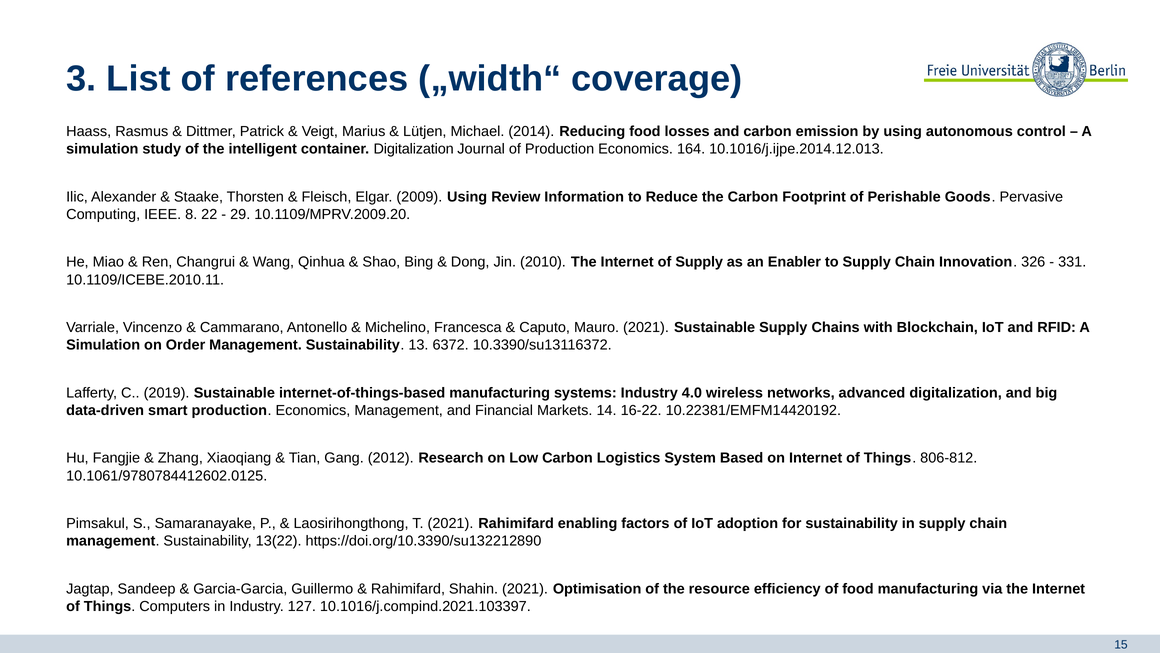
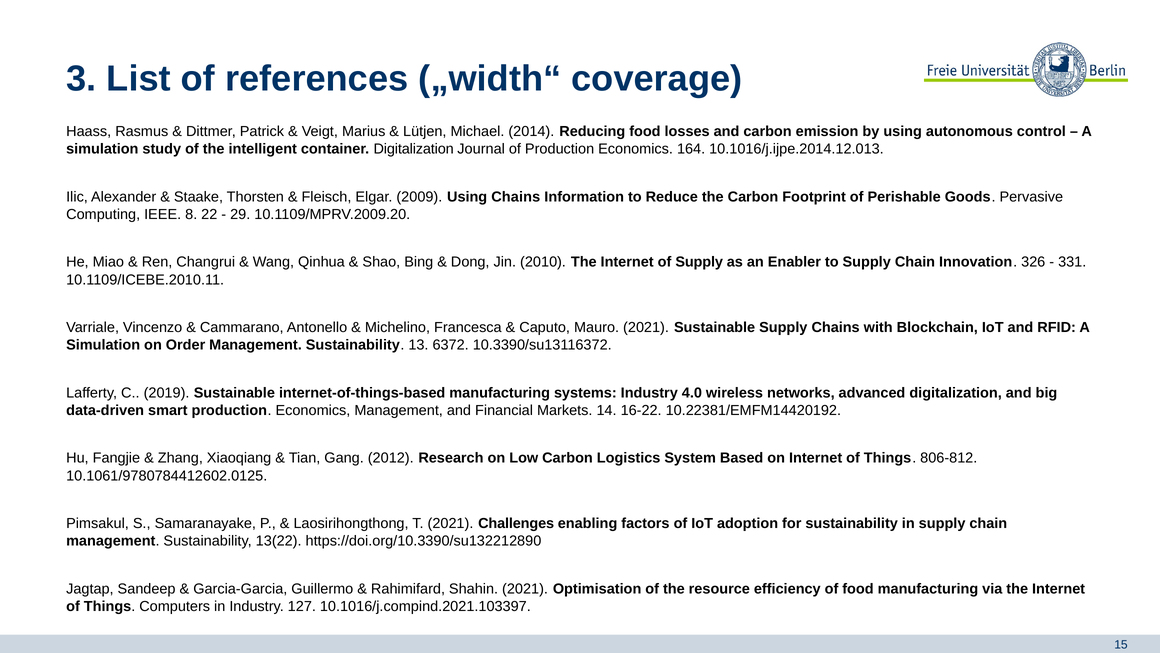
Using Review: Review -> Chains
2021 Rahimifard: Rahimifard -> Challenges
